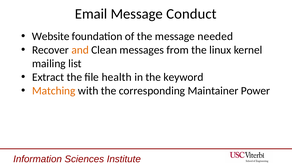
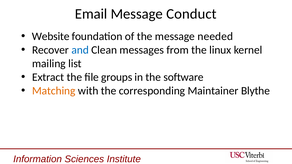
and colour: orange -> blue
health: health -> groups
keyword: keyword -> software
Power: Power -> Blythe
